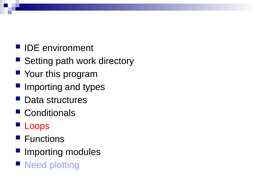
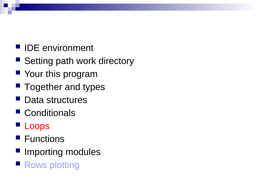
Importing at (43, 87): Importing -> Together
Need: Need -> Rows
